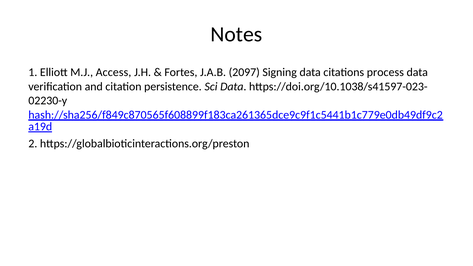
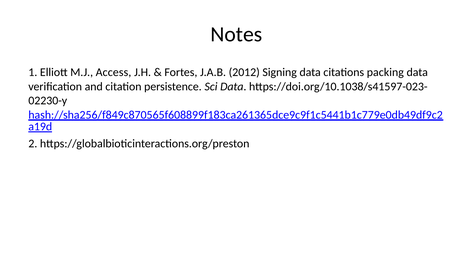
2097: 2097 -> 2012
process: process -> packing
